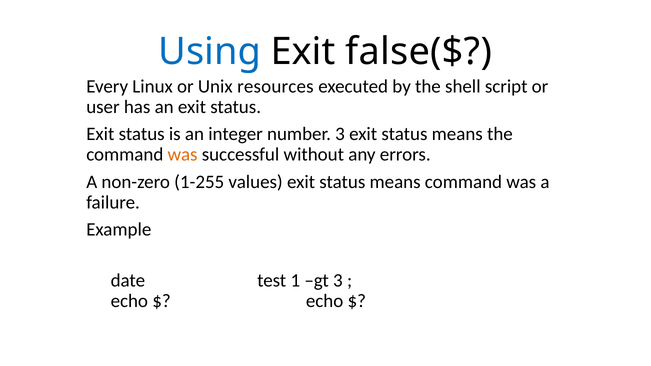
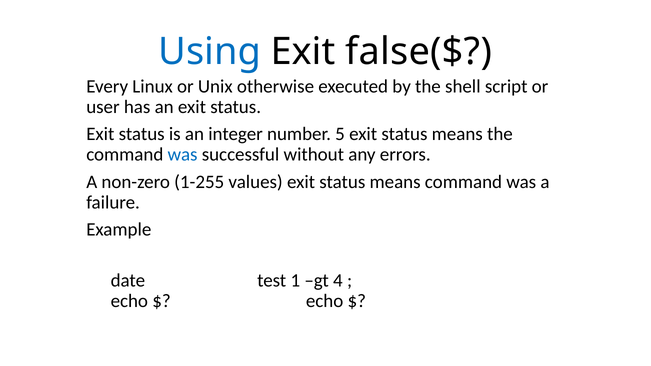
resources: resources -> otherwise
number 3: 3 -> 5
was at (183, 155) colour: orange -> blue
gt 3: 3 -> 4
